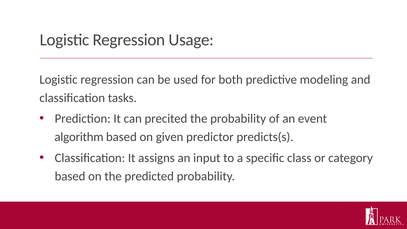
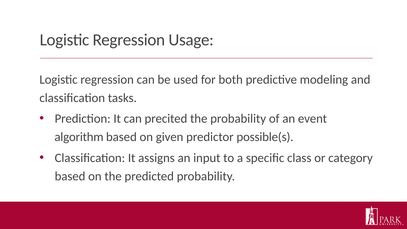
predicts(s: predicts(s -> possible(s
